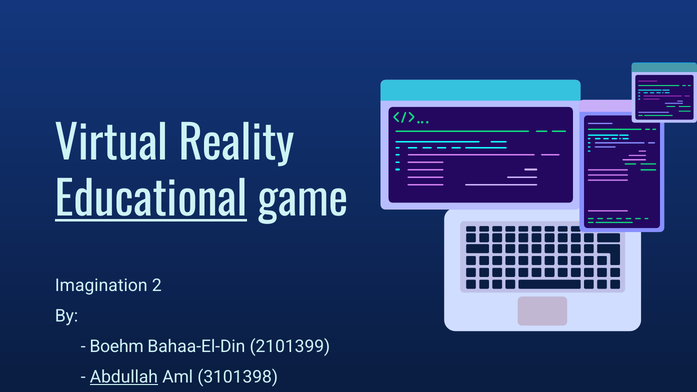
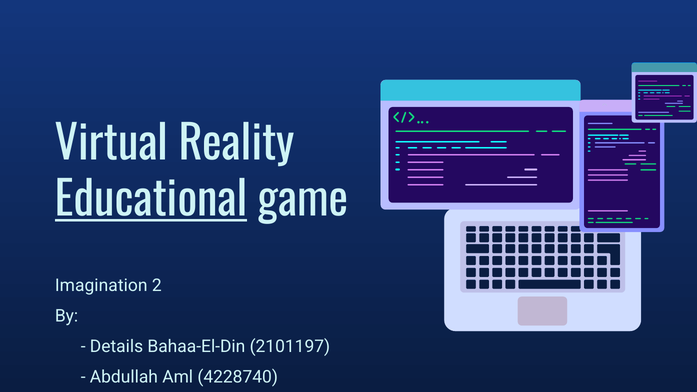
Boehm: Boehm -> Details
2101399: 2101399 -> 2101197
Abdullah underline: present -> none
3101398: 3101398 -> 4228740
